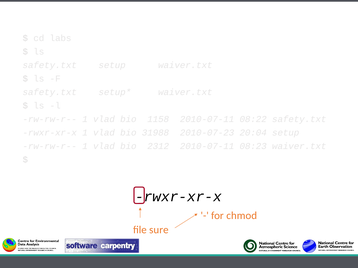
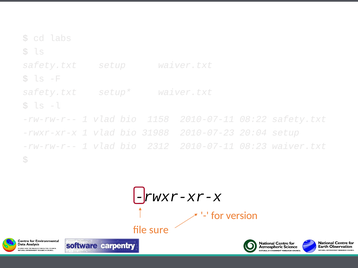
chmod: chmod -> version
